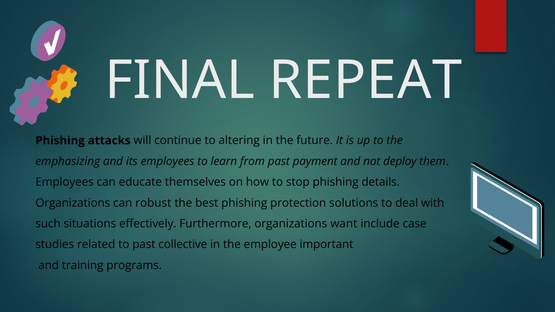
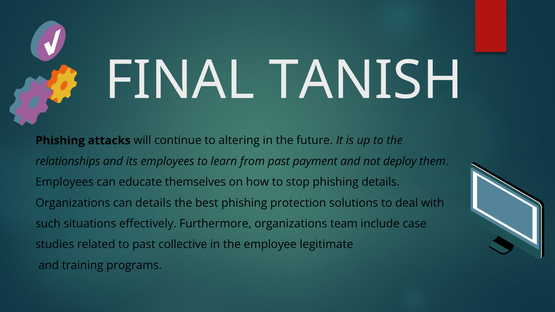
REPEAT: REPEAT -> TANISH
emphasizing: emphasizing -> relationships
can robust: robust -> details
want: want -> team
important: important -> legitimate
